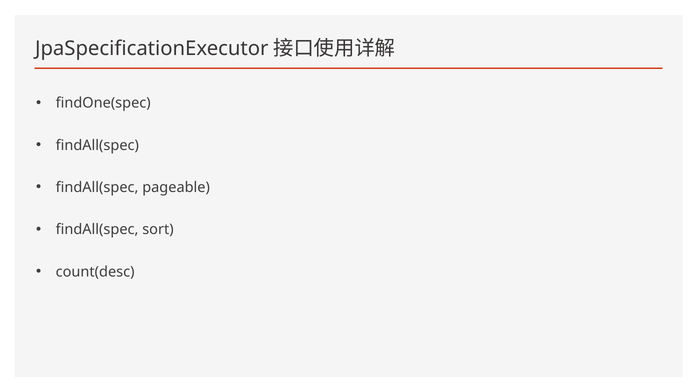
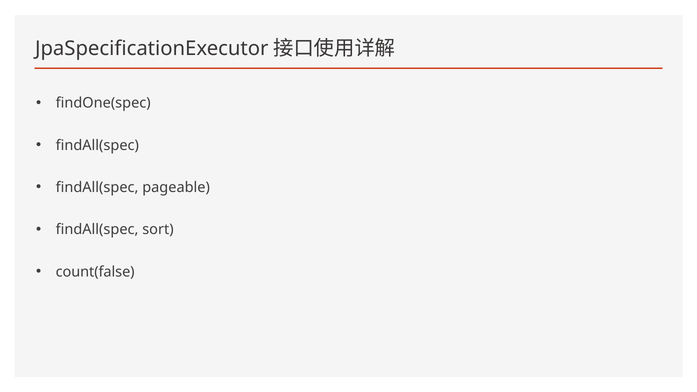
count(desc: count(desc -> count(false
